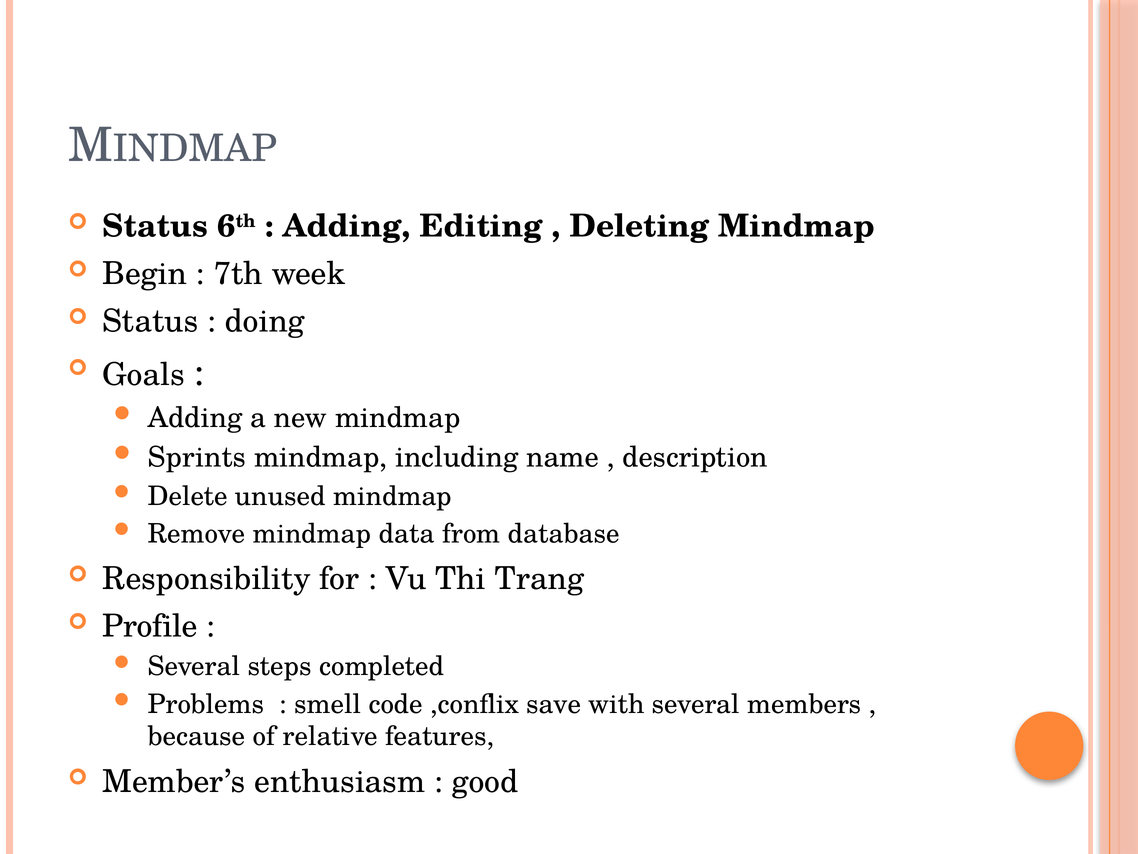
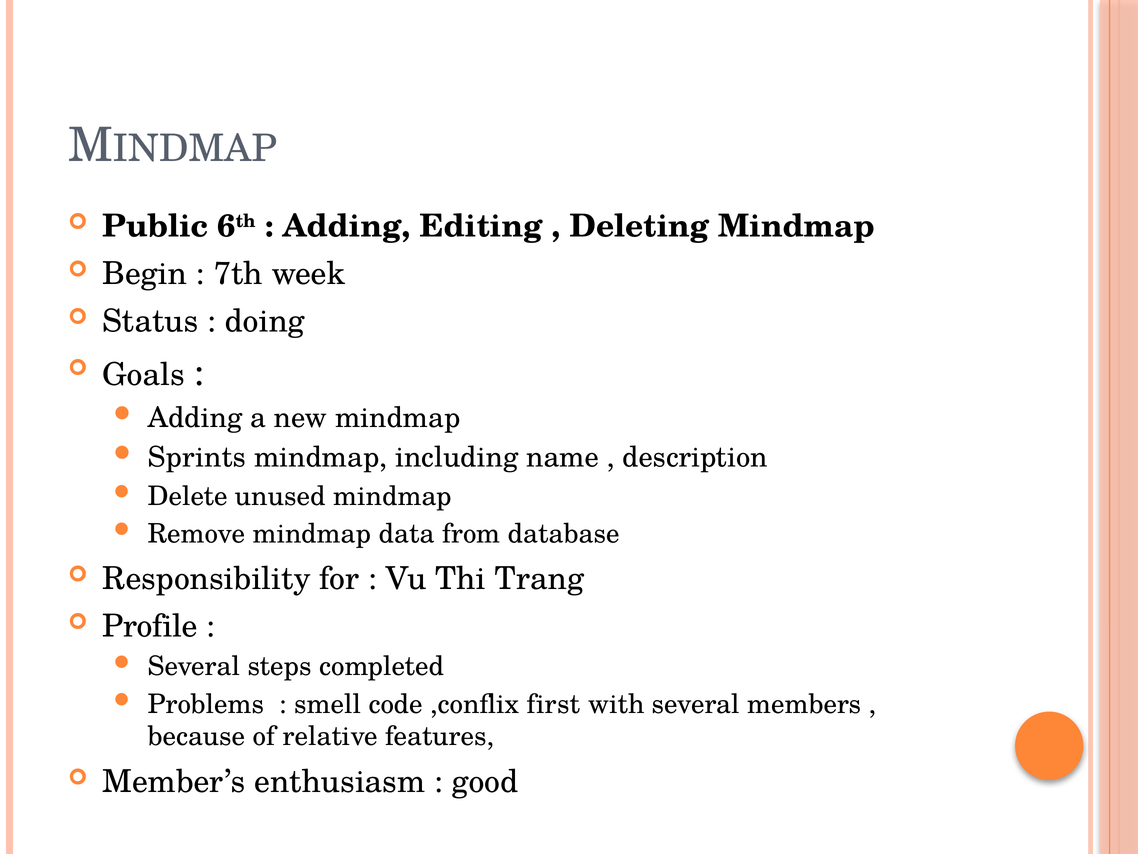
Status at (155, 226): Status -> Public
save: save -> first
